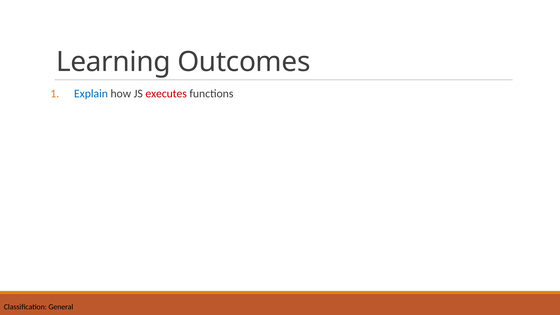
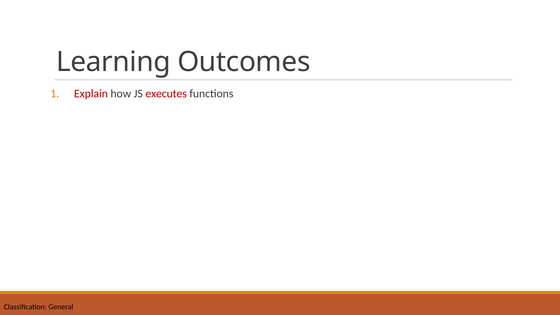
Explain colour: blue -> red
